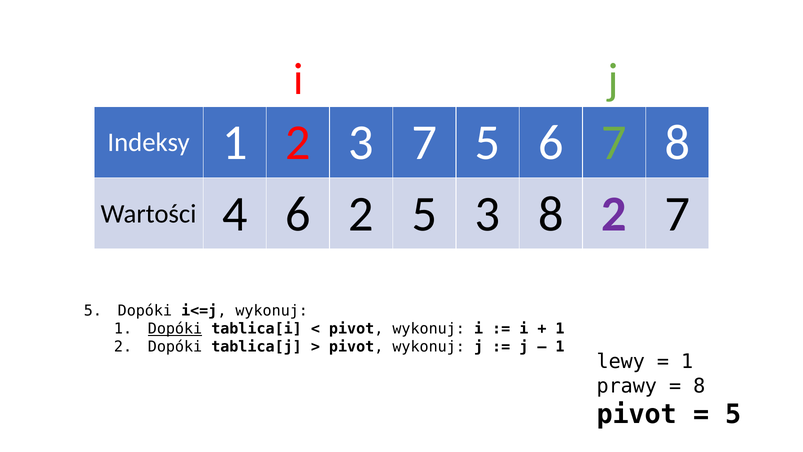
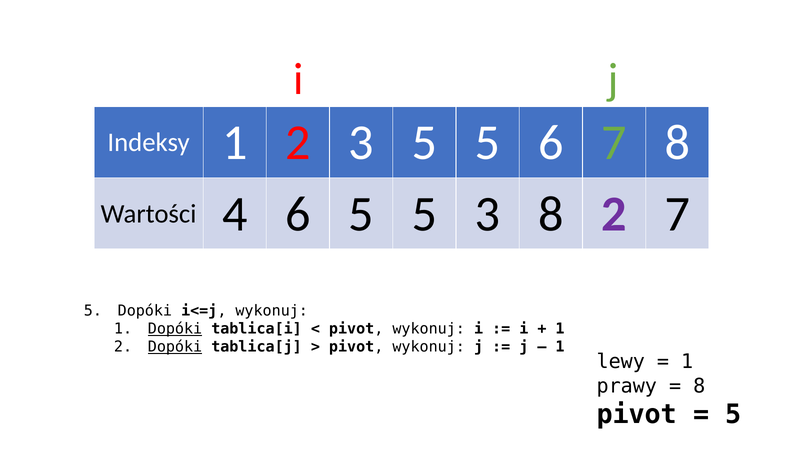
3 7: 7 -> 5
6 2: 2 -> 5
Dopóki at (175, 347) underline: none -> present
